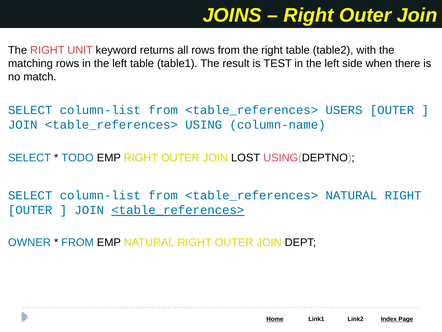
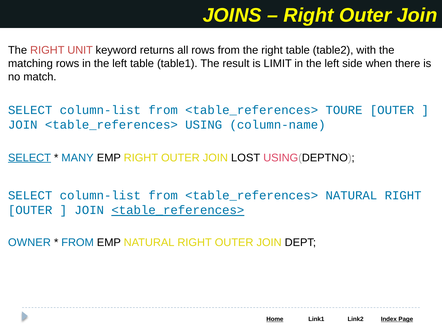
TEST: TEST -> LIMIT
USERS: USERS -> TOURE
SELECT at (29, 157) underline: none -> present
TODO: TODO -> MANY
